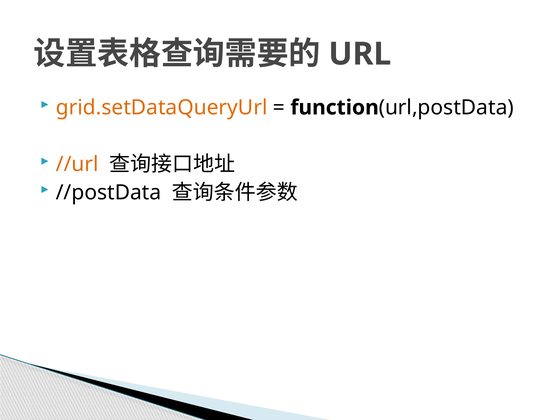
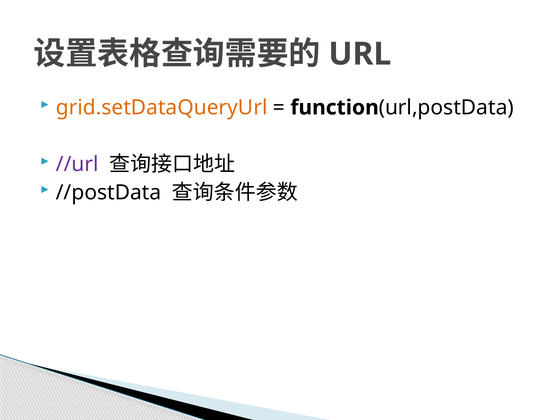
//url colour: orange -> purple
